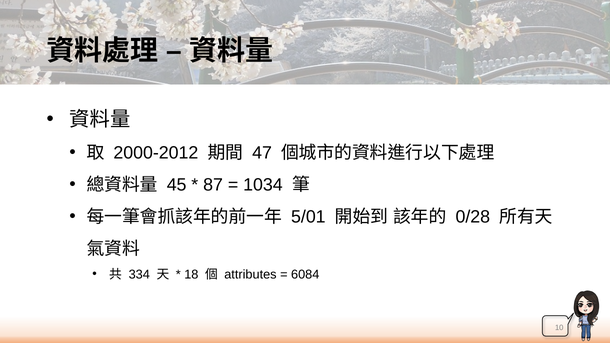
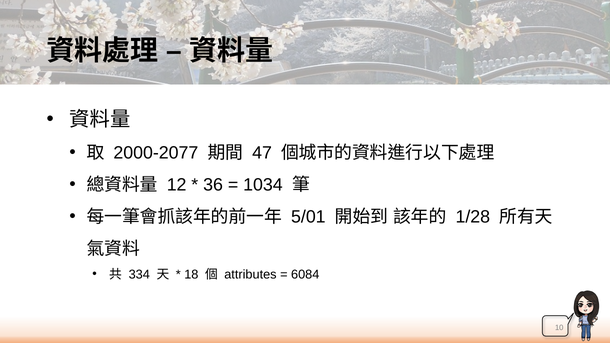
2000-2012: 2000-2012 -> 2000-2077
45: 45 -> 12
87: 87 -> 36
0/28: 0/28 -> 1/28
